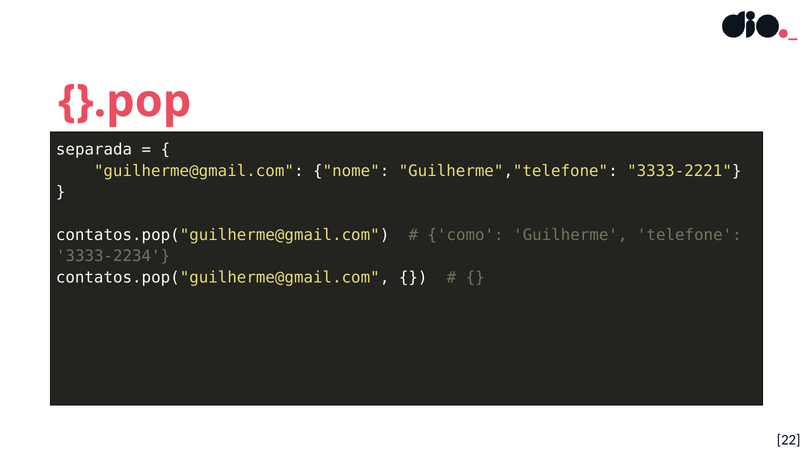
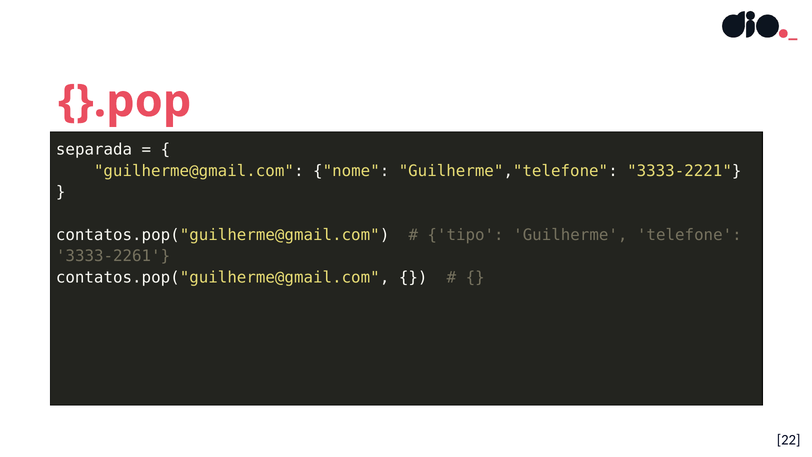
como: como -> tipo
3333-2234: 3333-2234 -> 3333-2261
